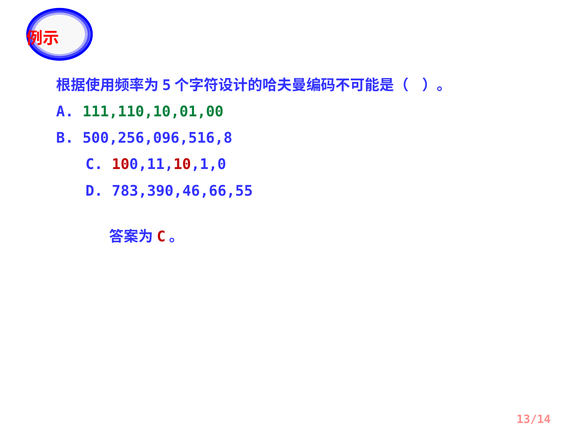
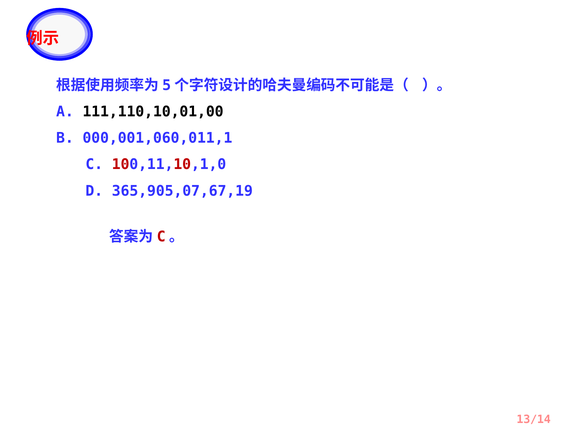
111,110,10,01,00 colour: green -> black
500,256,096,516,8: 500,256,096,516,8 -> 000,001,060,011,1
783,390,46,66,55: 783,390,46,66,55 -> 365,905,07,67,19
